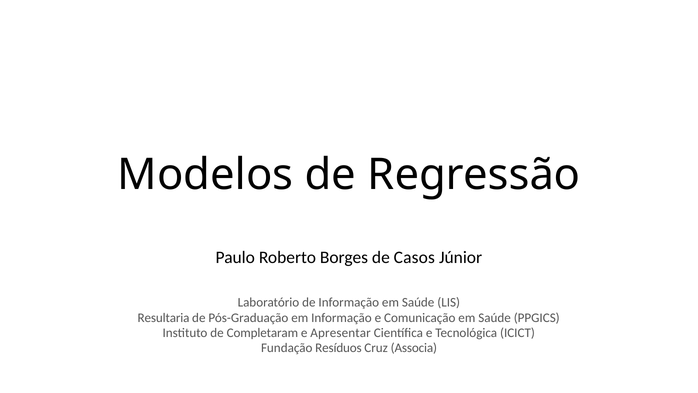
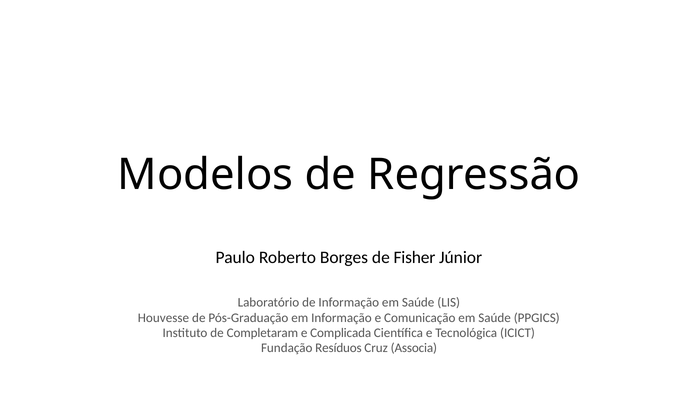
Casos: Casos -> Fisher
Resultaria: Resultaria -> Houvesse
Apresentar: Apresentar -> Complicada
